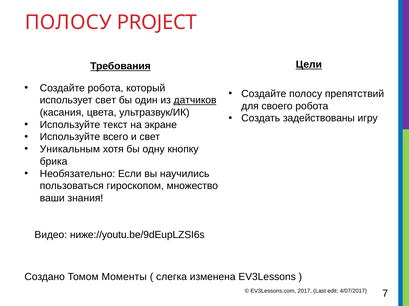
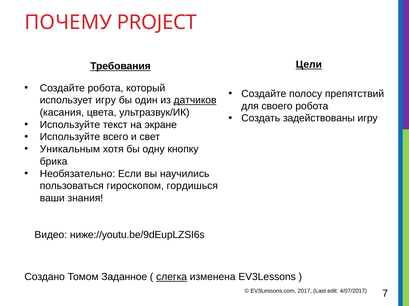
ПОЛОСУ at (68, 23): ПОЛОСУ -> ПОЧЕМУ
использует свет: свет -> игру
множество: множество -> гордишься
Моменты: Моменты -> Заданное
слегка underline: none -> present
